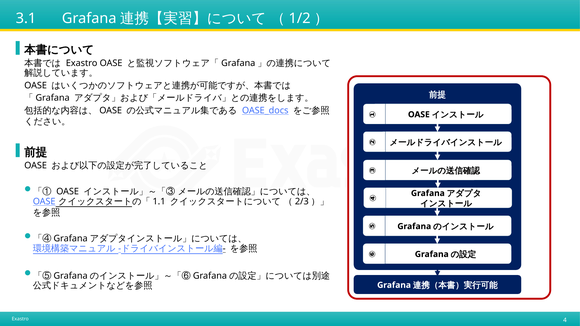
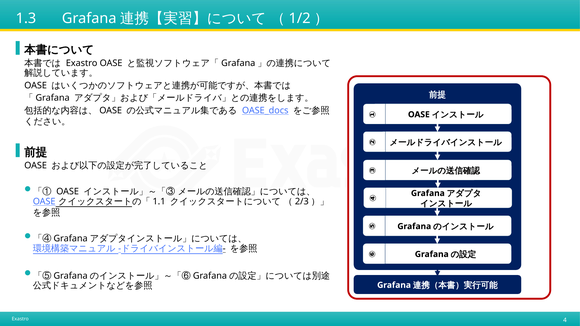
3.1: 3.1 -> 1.3
